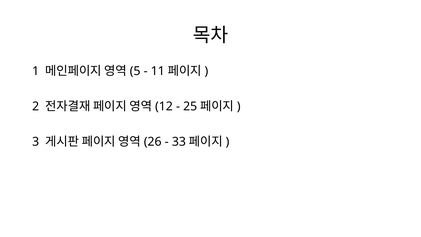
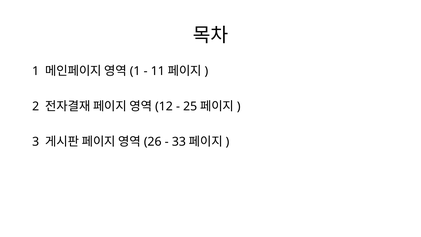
5 at (135, 71): 5 -> 1
